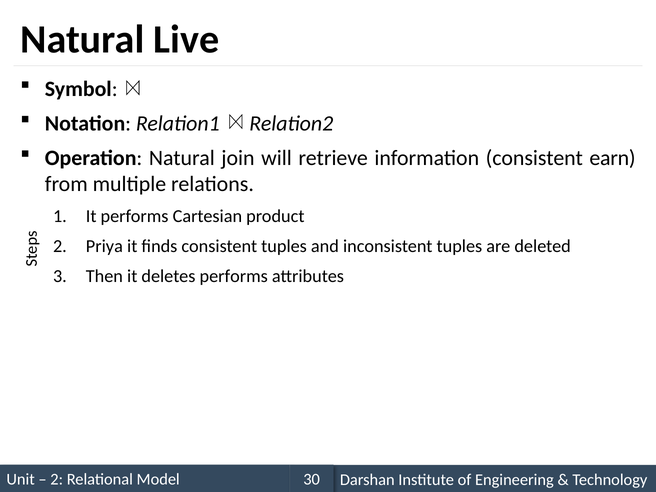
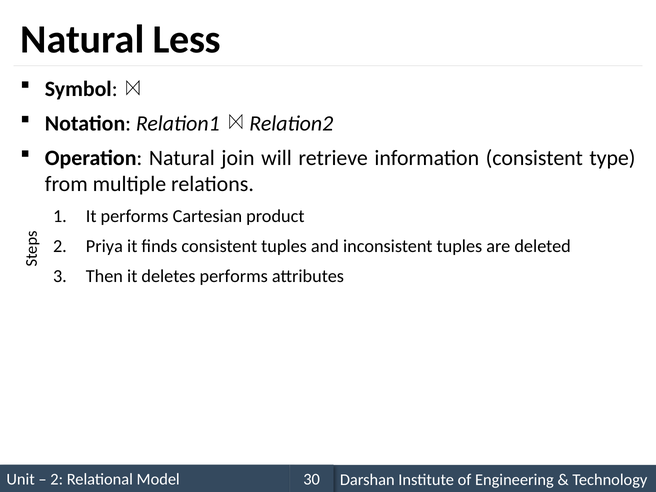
Live: Live -> Less
earn: earn -> type
